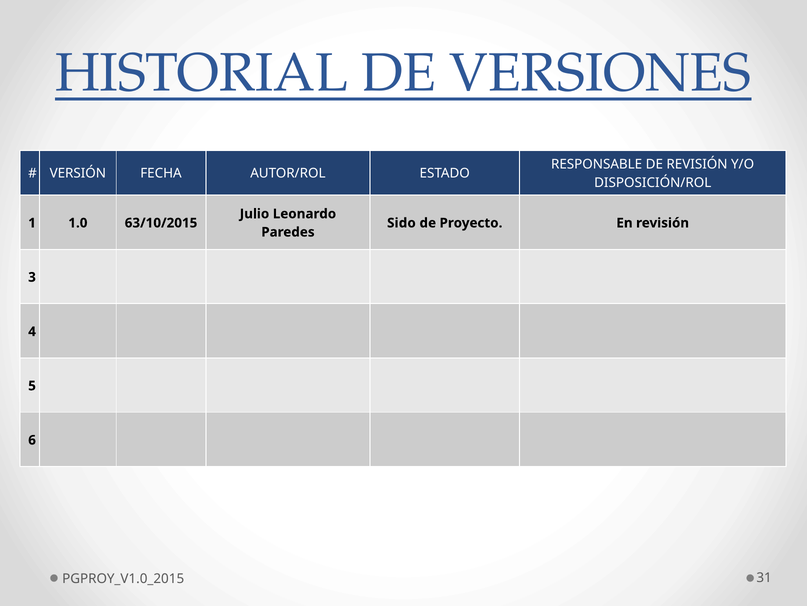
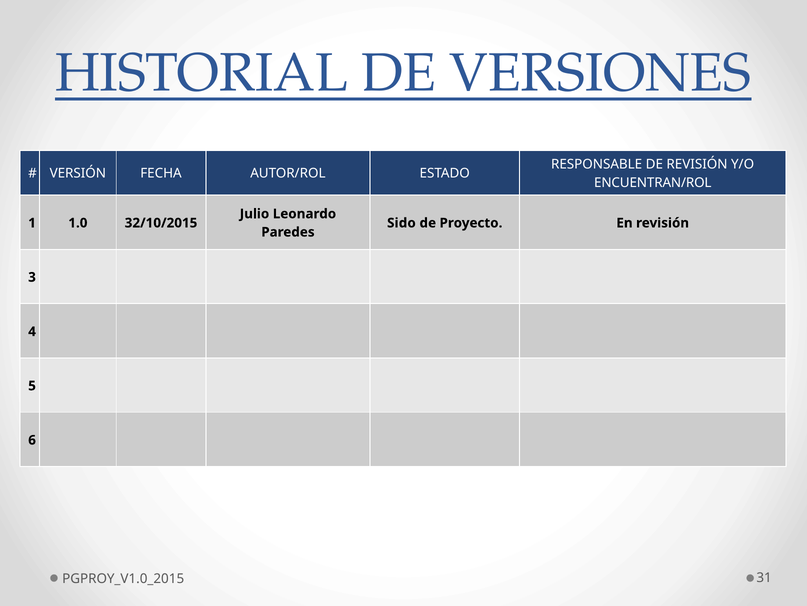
DISPOSICIÓN/ROL: DISPOSICIÓN/ROL -> ENCUENTRAN/ROL
63/10/2015: 63/10/2015 -> 32/10/2015
